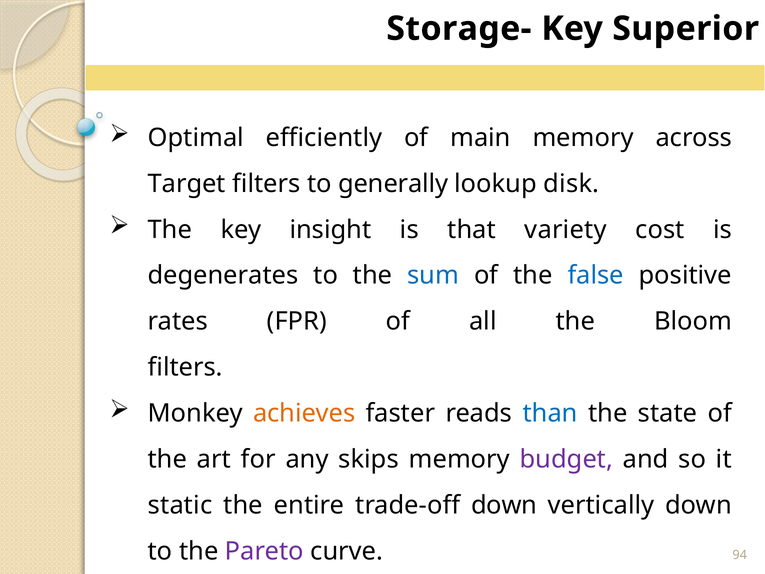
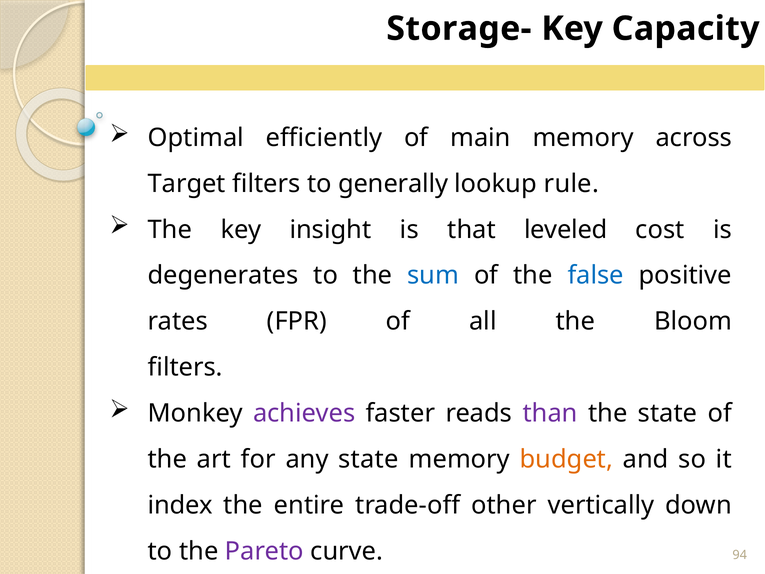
Superior: Superior -> Capacity
disk: disk -> rule
variety: variety -> leveled
achieves colour: orange -> purple
than colour: blue -> purple
any skips: skips -> state
budget colour: purple -> orange
static: static -> index
trade-off down: down -> other
